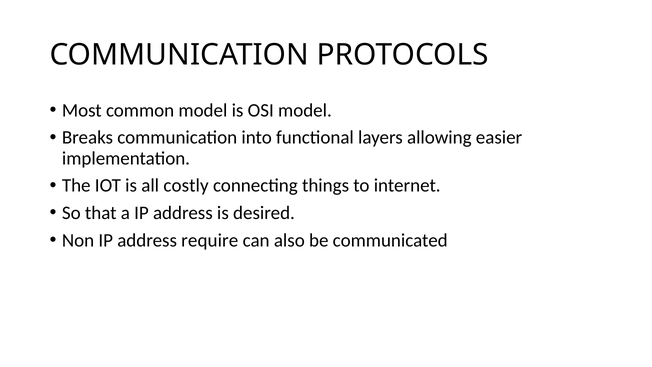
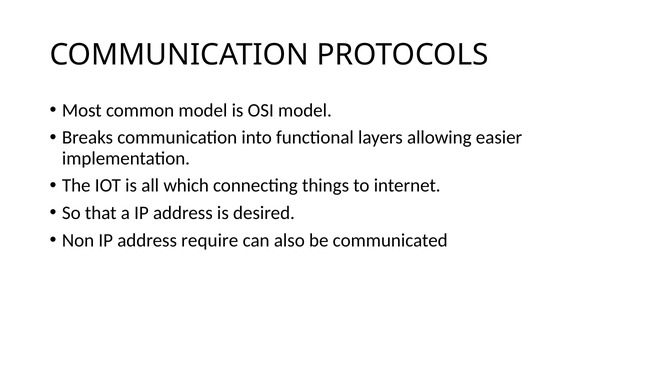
costly: costly -> which
